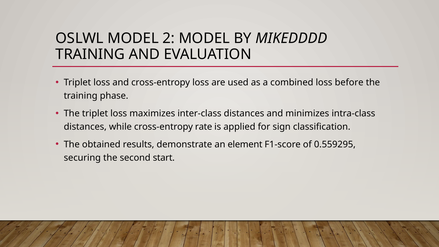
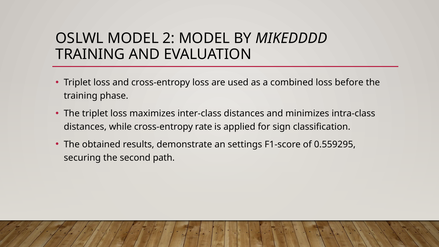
element: element -> settings
start: start -> path
